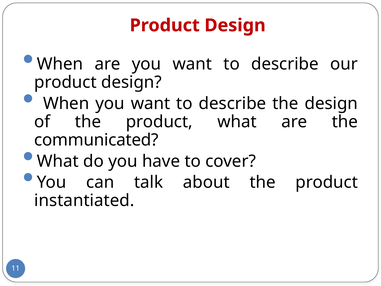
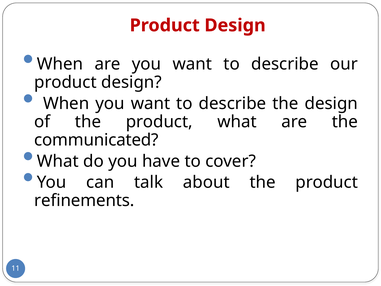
instantiated: instantiated -> refinements
